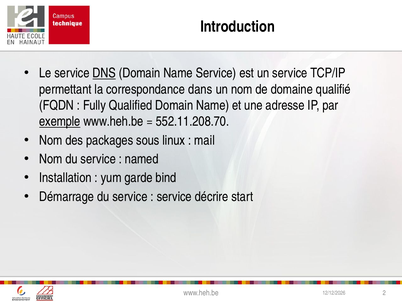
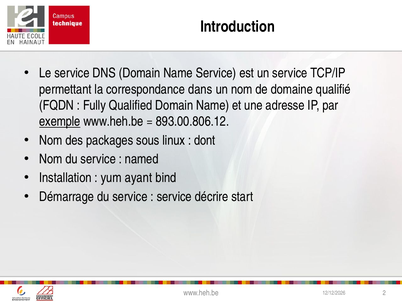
DNS underline: present -> none
552.11.208.70: 552.11.208.70 -> 893.00.806.12
mail: mail -> dont
garde: garde -> ayant
